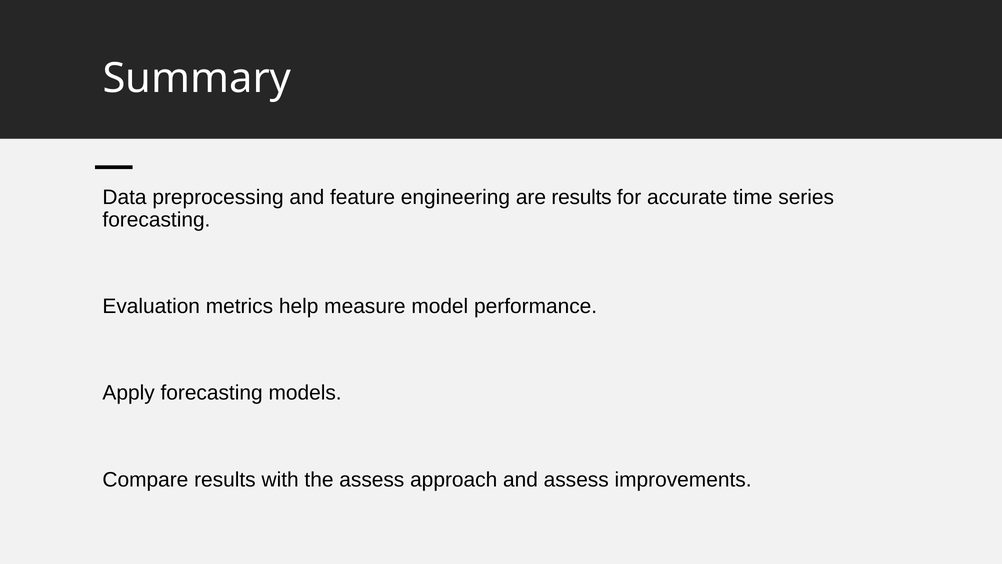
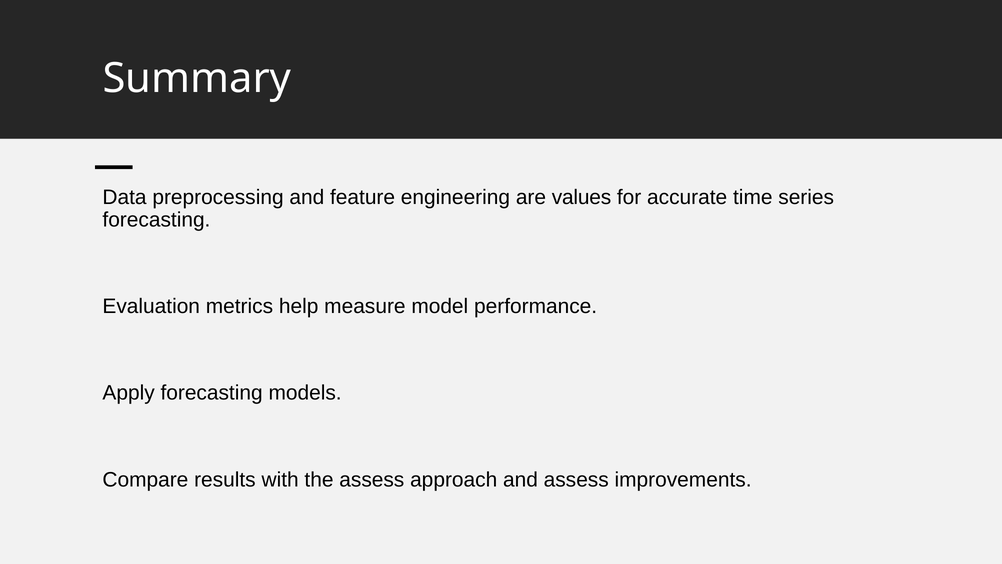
are results: results -> values
